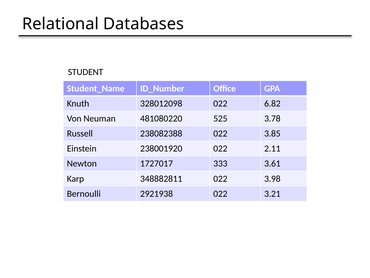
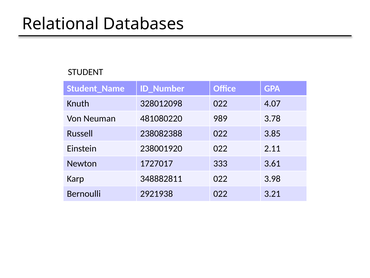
6.82: 6.82 -> 4.07
525: 525 -> 989
